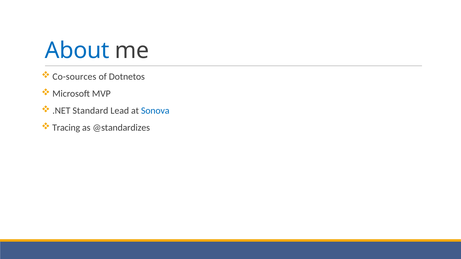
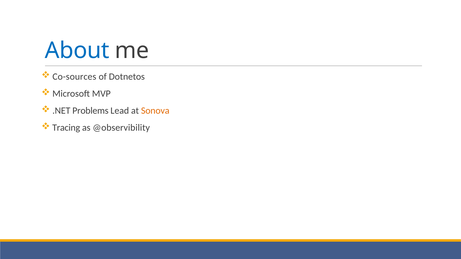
Standard: Standard -> Problems
Sonova colour: blue -> orange
@standardizes: @standardizes -> @observibility
